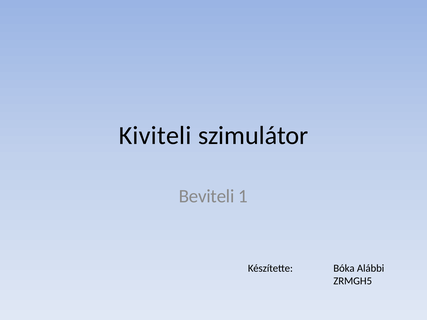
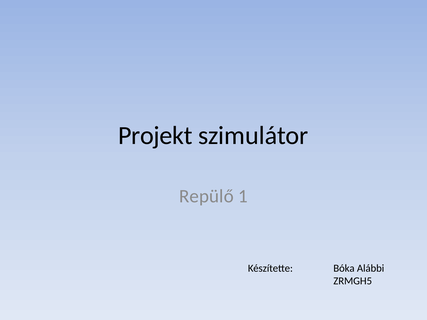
Kiviteli: Kiviteli -> Projekt
Beviteli: Beviteli -> Repülő
